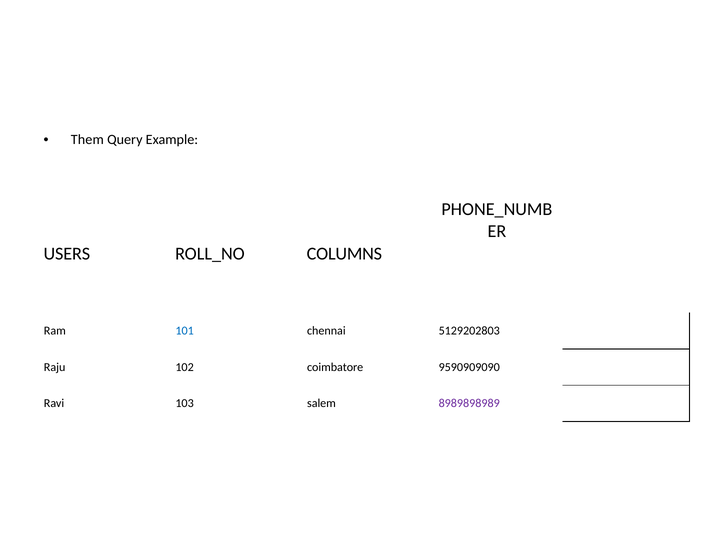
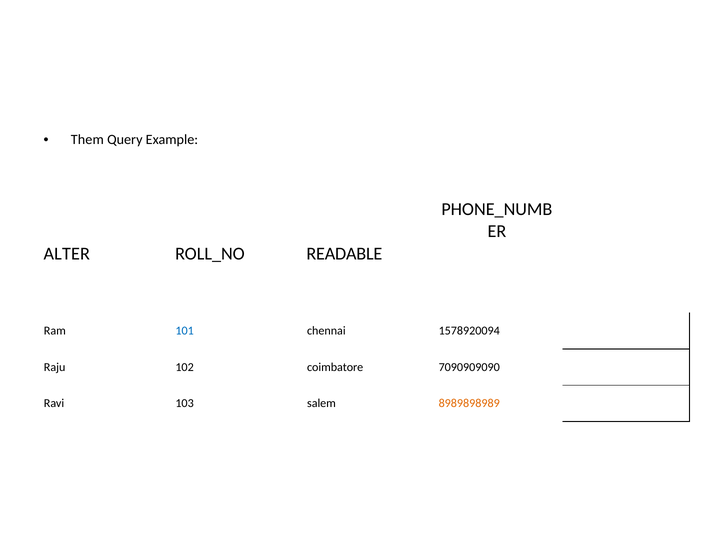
USERS: USERS -> ALTER
COLUMNS: COLUMNS -> READABLE
5129202803: 5129202803 -> 1578920094
9590909090: 9590909090 -> 7090909090
8989898989 colour: purple -> orange
